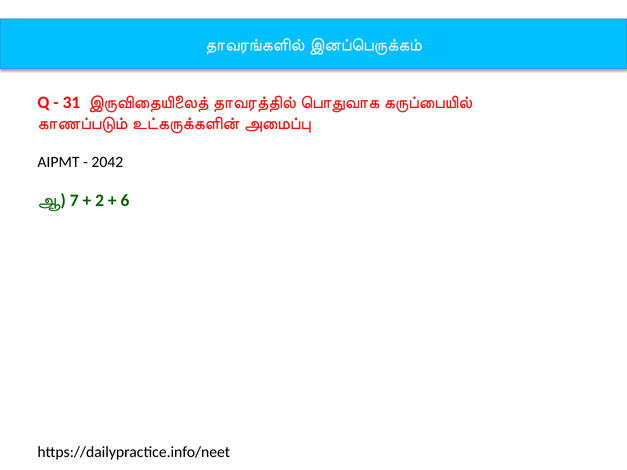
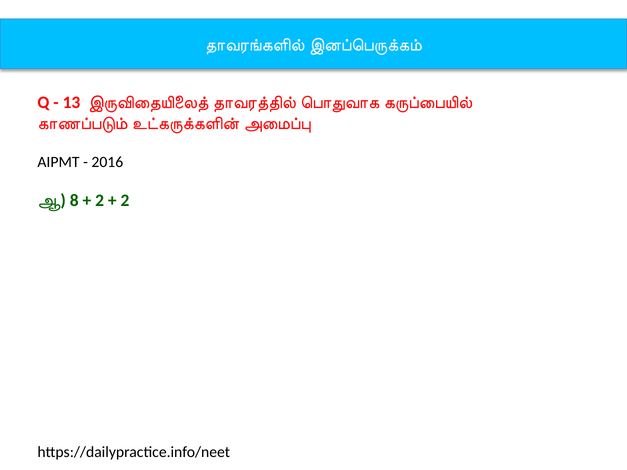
31: 31 -> 13
2042: 2042 -> 2016
7: 7 -> 8
6 at (125, 201): 6 -> 2
